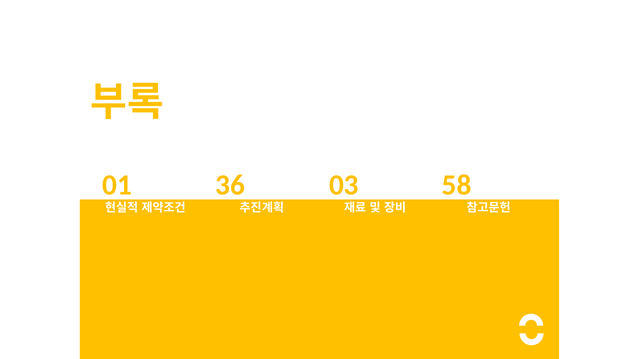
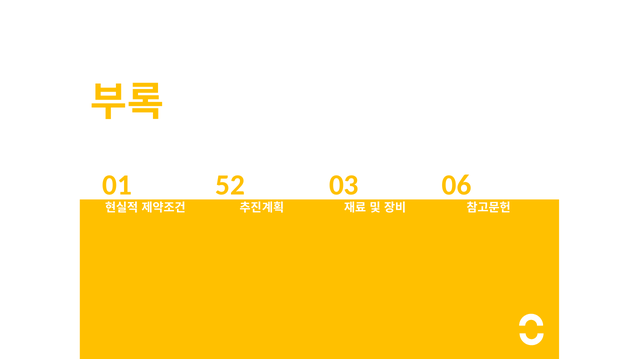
36: 36 -> 52
58: 58 -> 06
